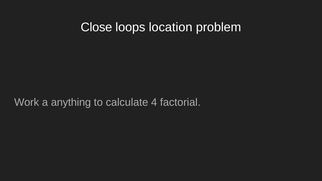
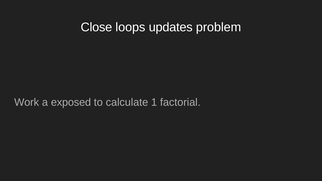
location: location -> updates
anything: anything -> exposed
4: 4 -> 1
